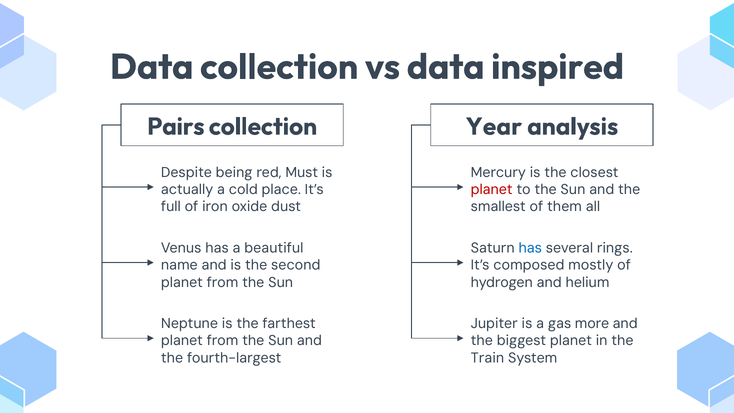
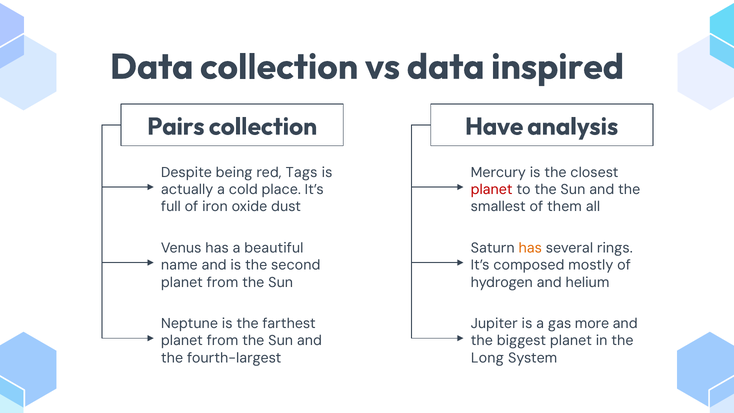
Year: Year -> Have
Must: Must -> Tags
has at (530, 248) colour: blue -> orange
Train: Train -> Long
